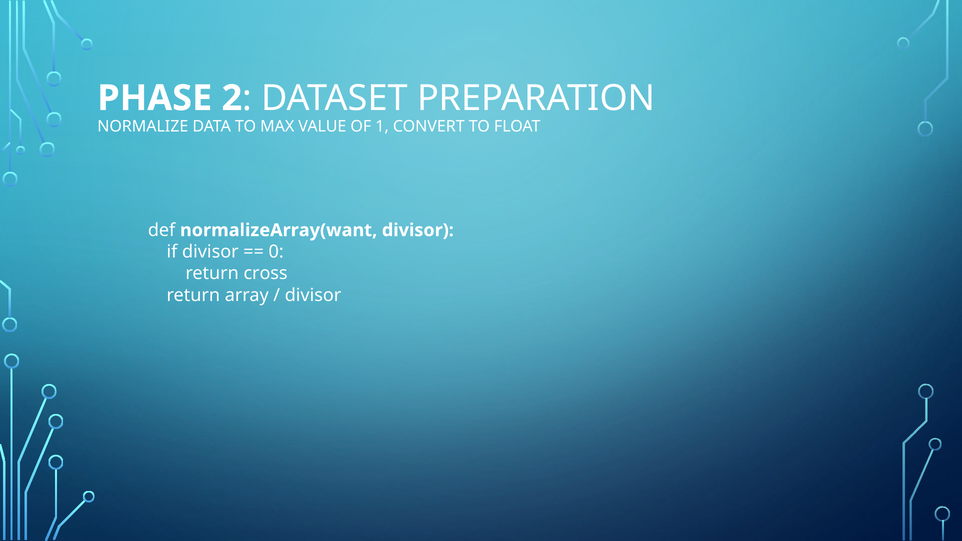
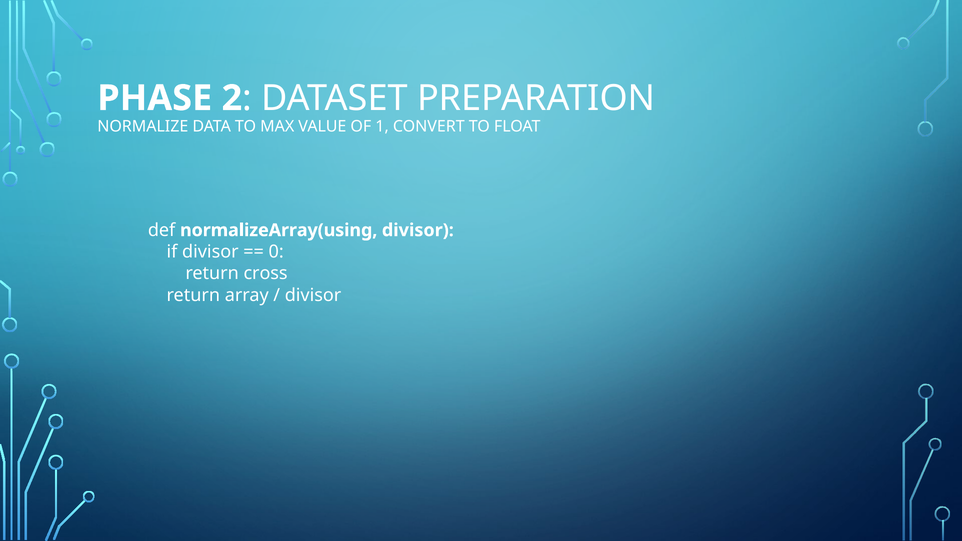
normalizeArray(want: normalizeArray(want -> normalizeArray(using
